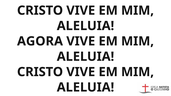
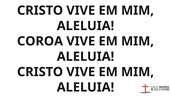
AGORA: AGORA -> COROA
